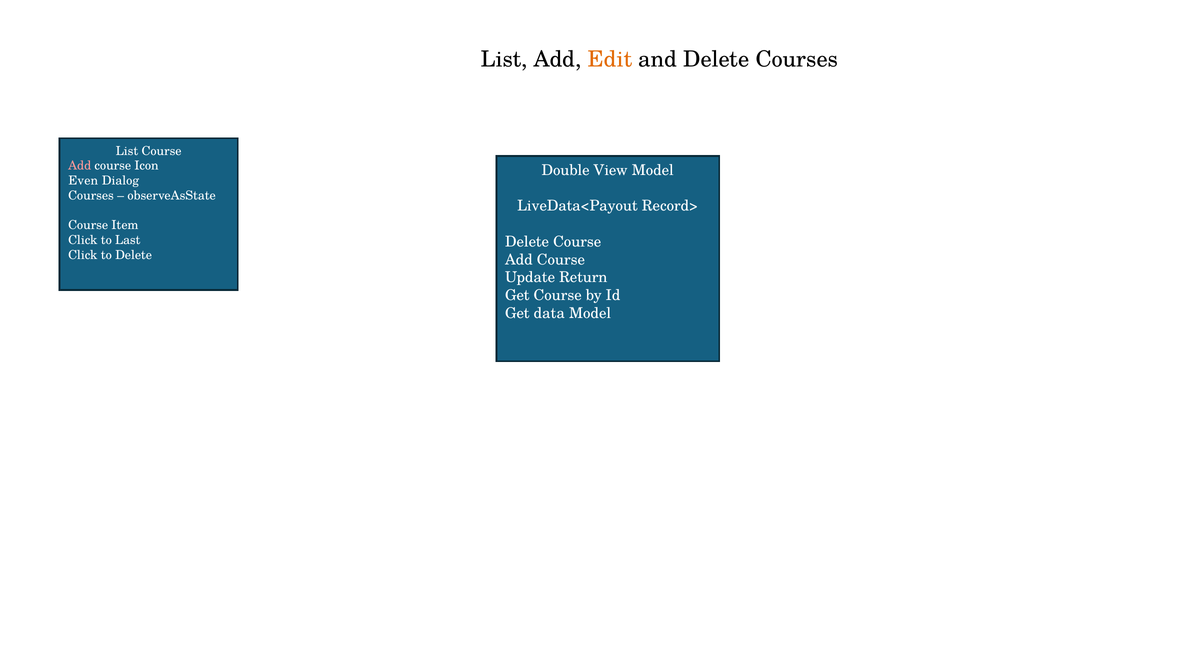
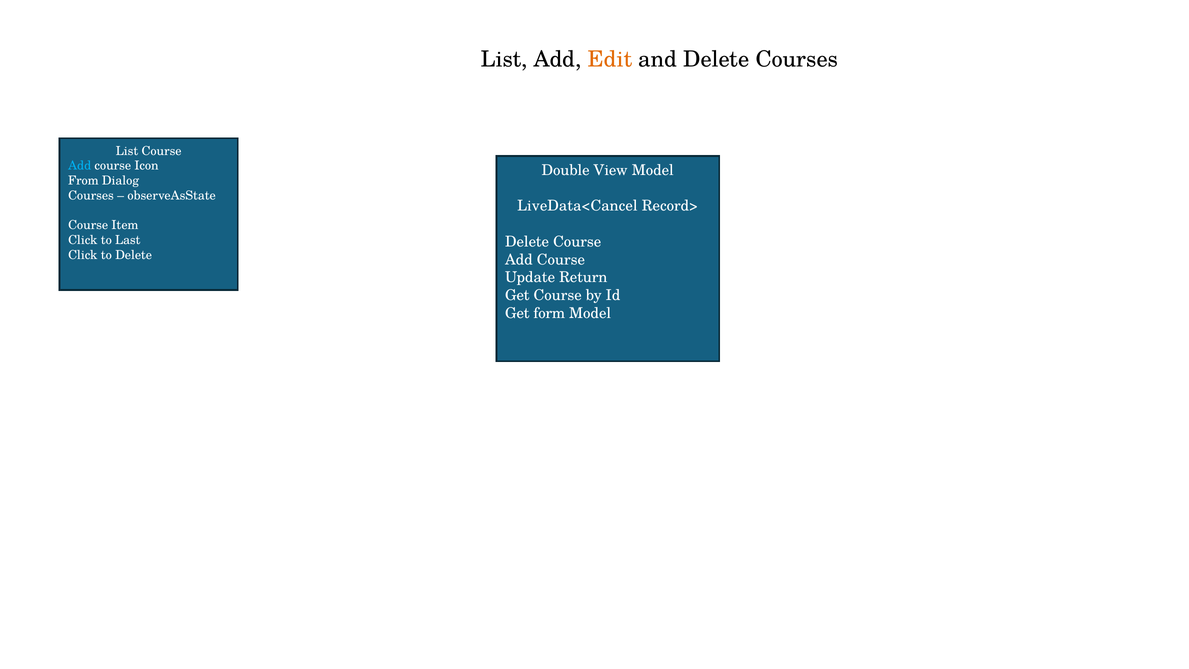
Add at (80, 166) colour: pink -> light blue
Even: Even -> From
LiveData<Payout: LiveData<Payout -> LiveData<Cancel
data: data -> form
